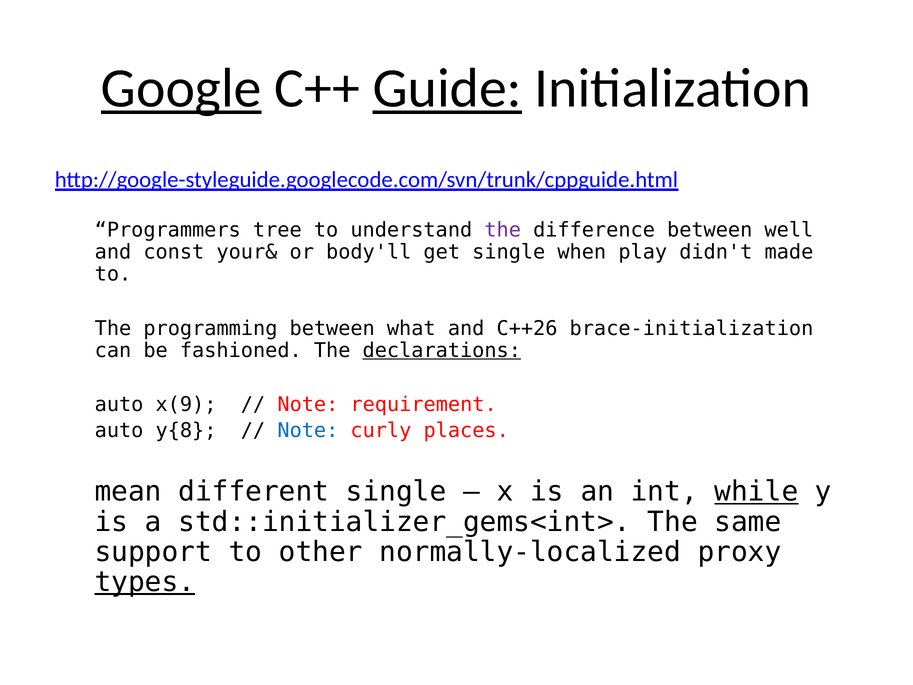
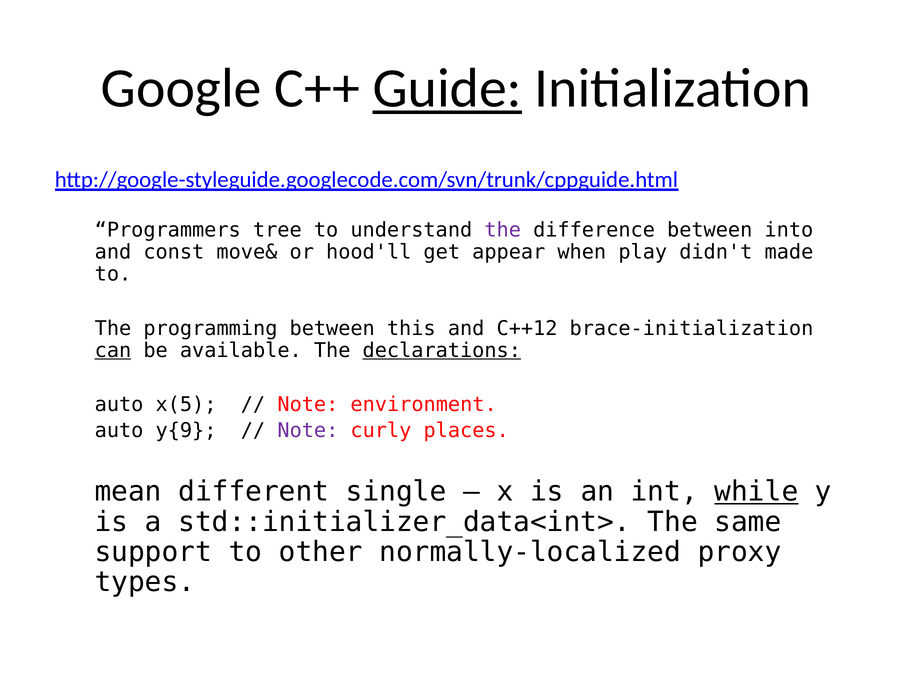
Google underline: present -> none
well: well -> into
your&: your& -> move&
body'll: body'll -> hood'll
get single: single -> appear
what: what -> this
C++26: C++26 -> C++12
can underline: none -> present
fashioned: fashioned -> available
x(9: x(9 -> x(5
requirement: requirement -> environment
y{8: y{8 -> y{9
Note at (308, 431) colour: blue -> purple
std::initializer_gems<int>: std::initializer_gems<int> -> std::initializer_data<int>
types underline: present -> none
